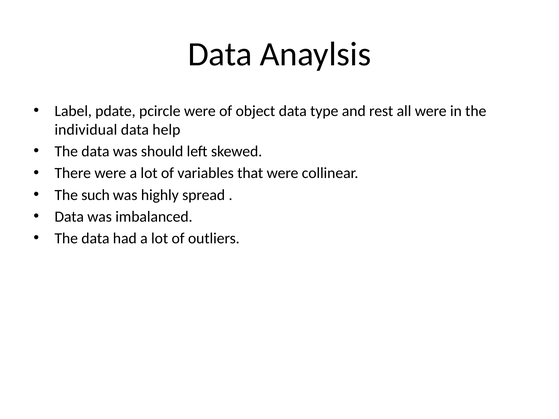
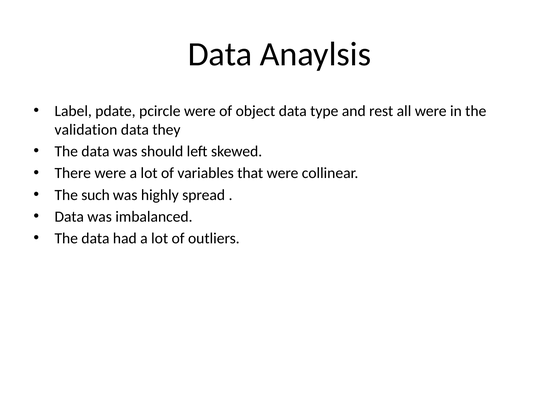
individual: individual -> validation
help: help -> they
